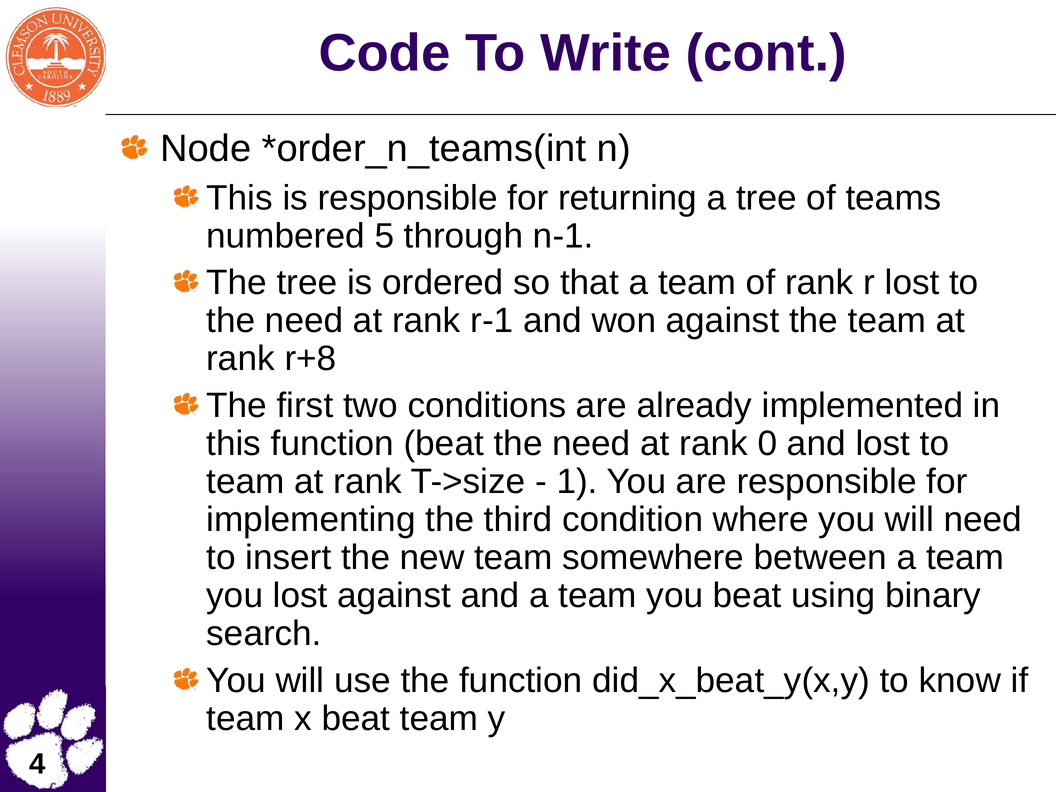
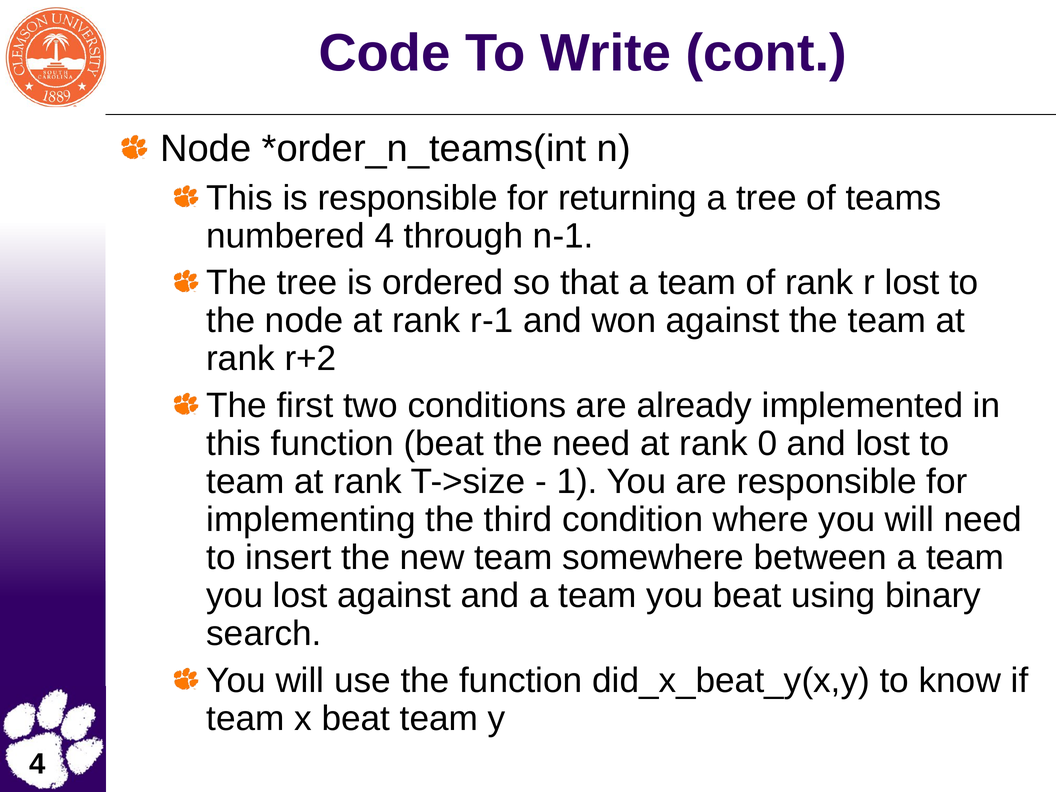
numbered 5: 5 -> 4
need at (304, 321): need -> node
r+8: r+8 -> r+2
